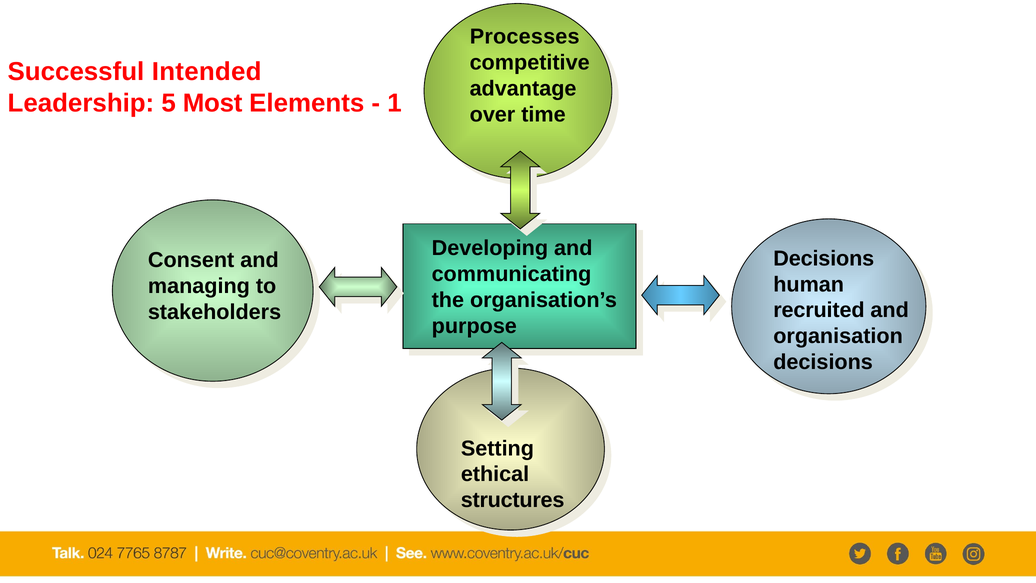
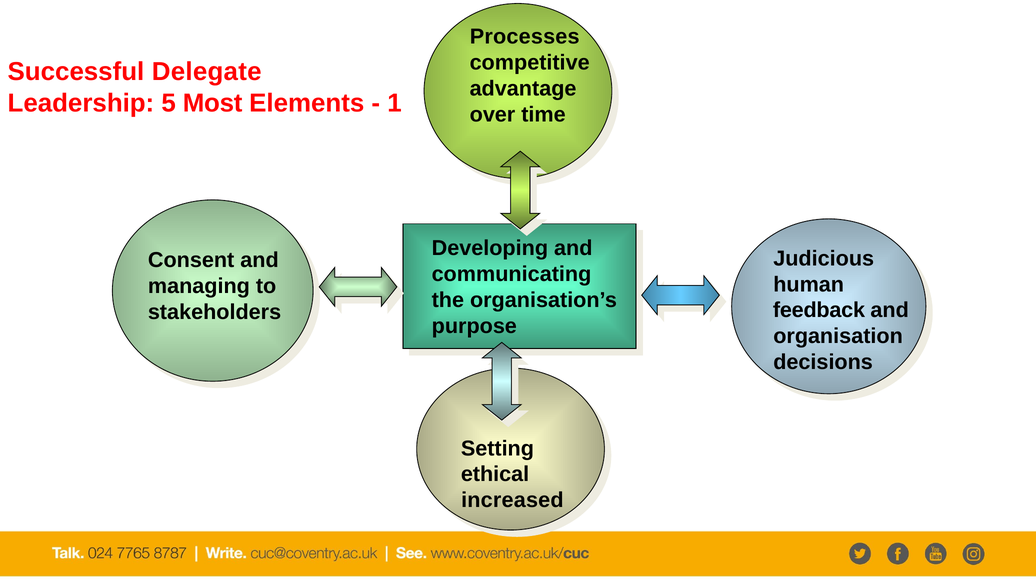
Intended: Intended -> Delegate
Decisions at (824, 258): Decisions -> Judicious
recruited: recruited -> feedback
structures: structures -> increased
